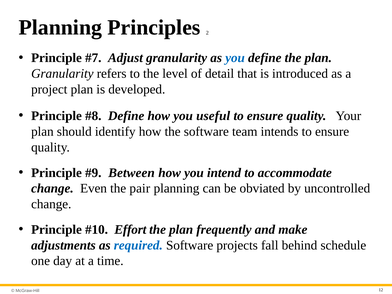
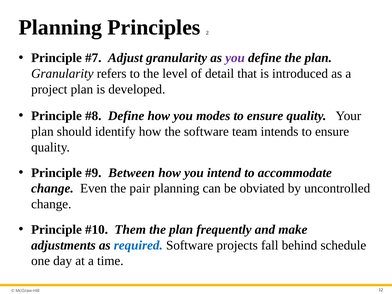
you at (235, 58) colour: blue -> purple
useful: useful -> modes
Effort: Effort -> Them
